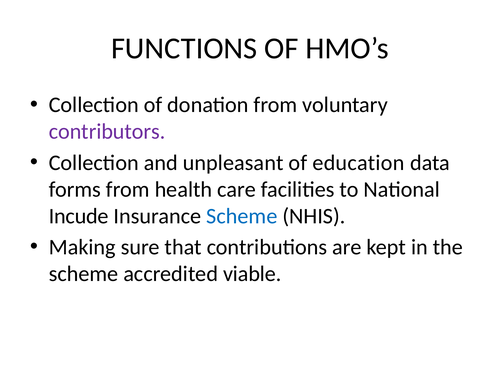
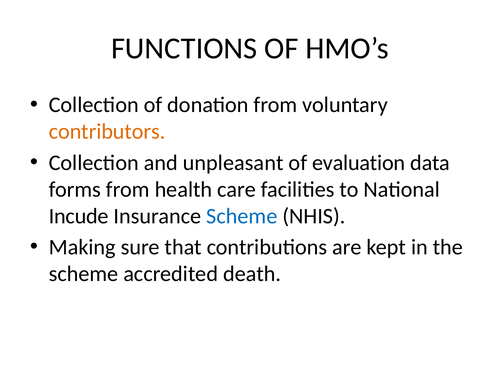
contributors colour: purple -> orange
education: education -> evaluation
viable: viable -> death
